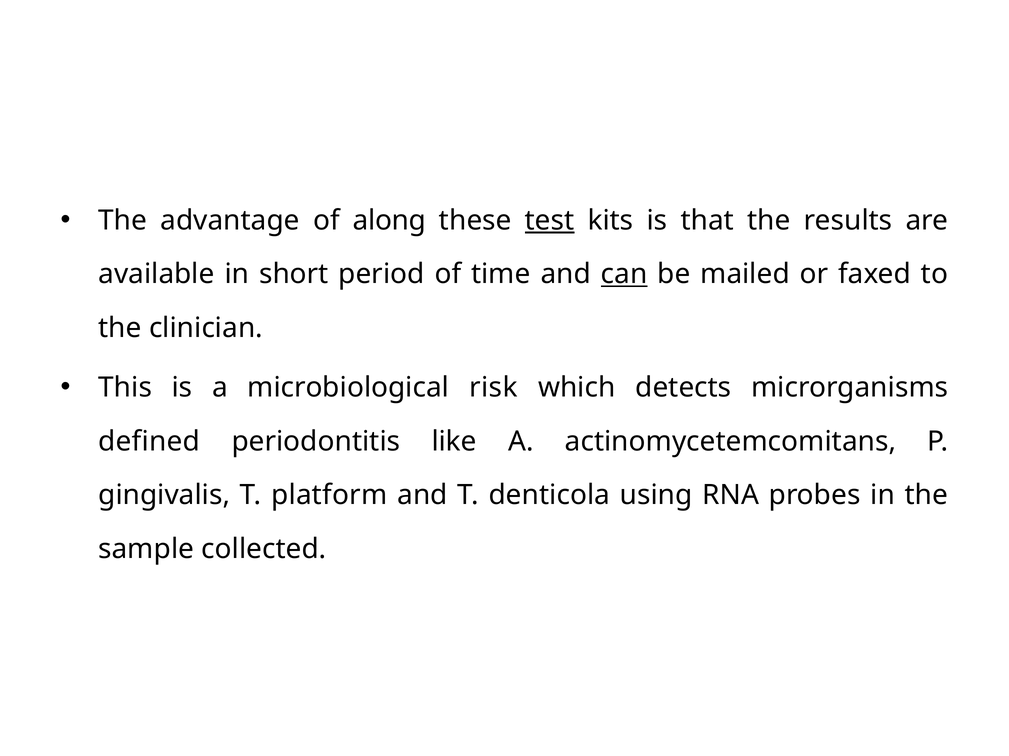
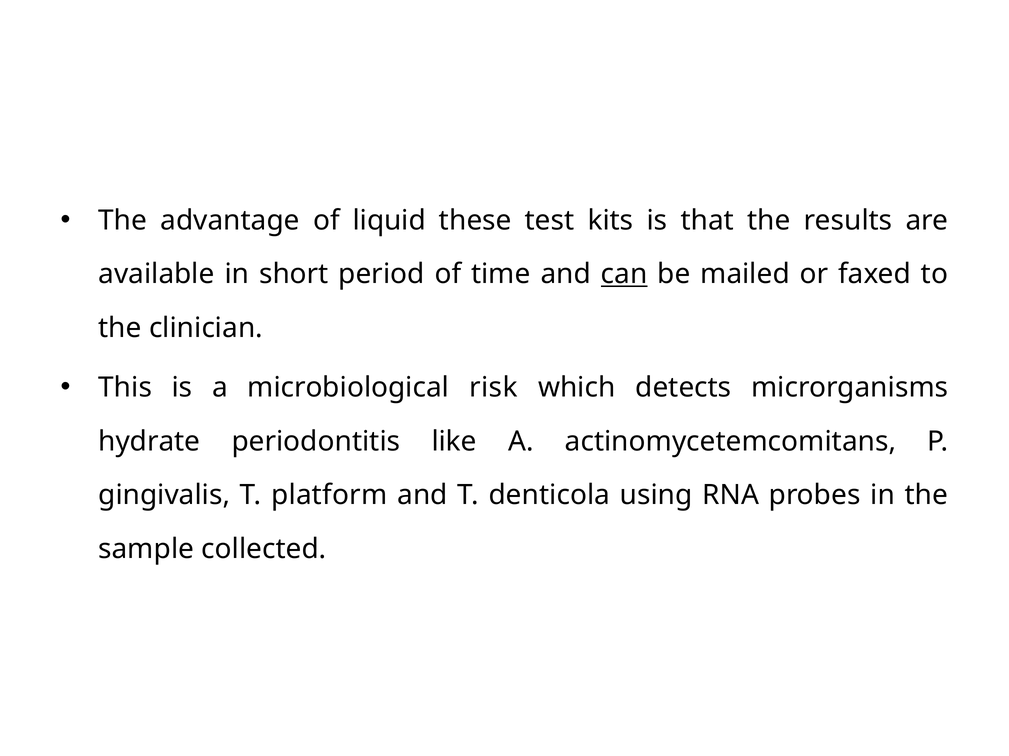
along: along -> liquid
test underline: present -> none
defined: defined -> hydrate
